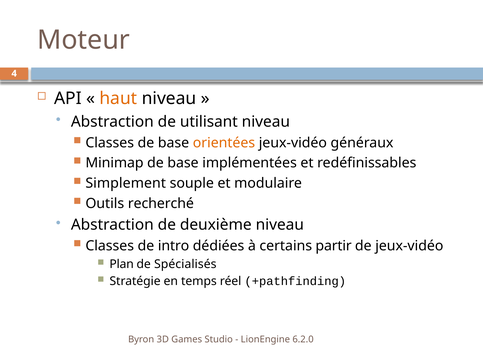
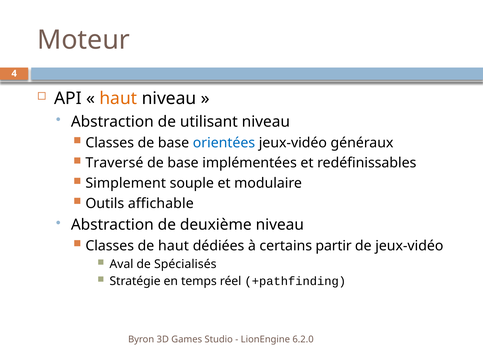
orientées colour: orange -> blue
Minimap: Minimap -> Traversé
recherché: recherché -> affichable
de intro: intro -> haut
Plan: Plan -> Aval
